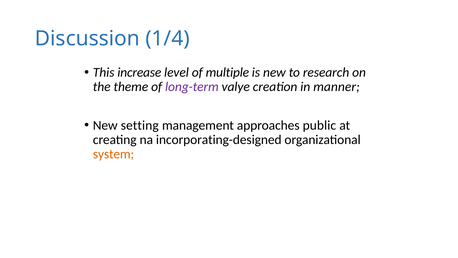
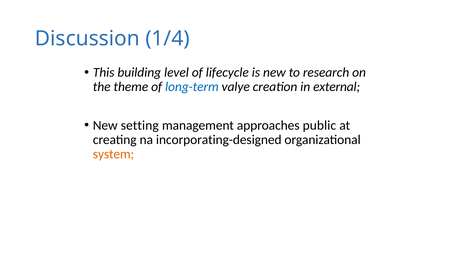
increase: increase -> building
multiple: multiple -> lifecycle
long-term colour: purple -> blue
manner: manner -> external
